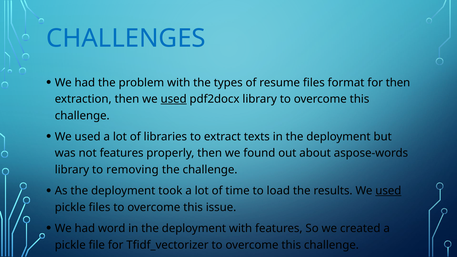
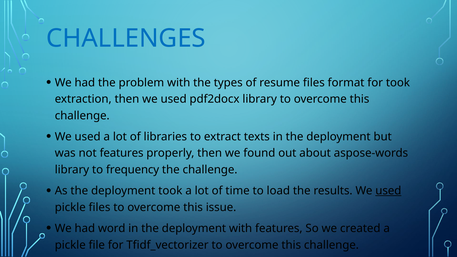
for then: then -> took
used at (174, 99) underline: present -> none
removing: removing -> frequency
